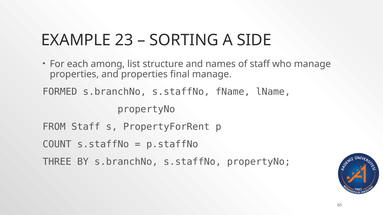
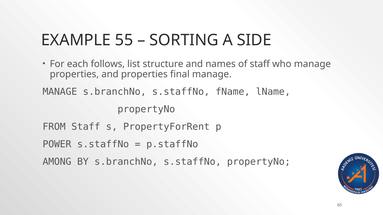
23: 23 -> 55
among: among -> follows
FORMED at (60, 92): FORMED -> MANAGE
COUNT: COUNT -> POWER
THREE: THREE -> AMONG
